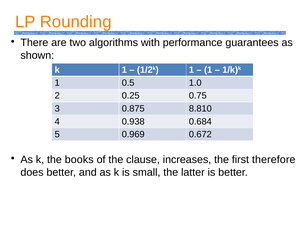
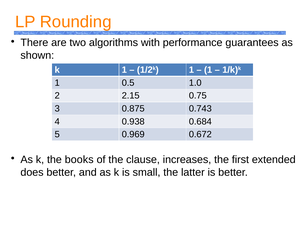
0.25: 0.25 -> 2.15
8.810: 8.810 -> 0.743
therefore: therefore -> extended
